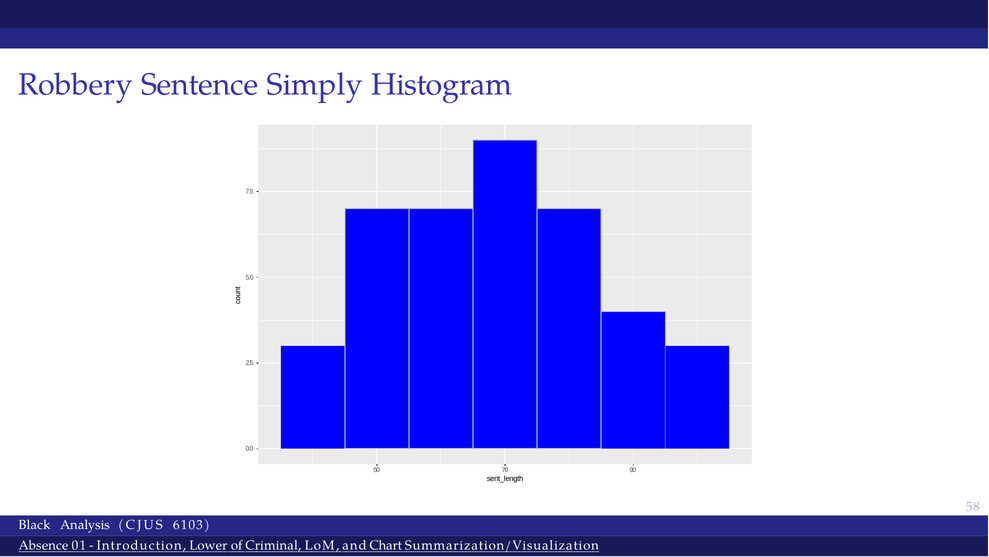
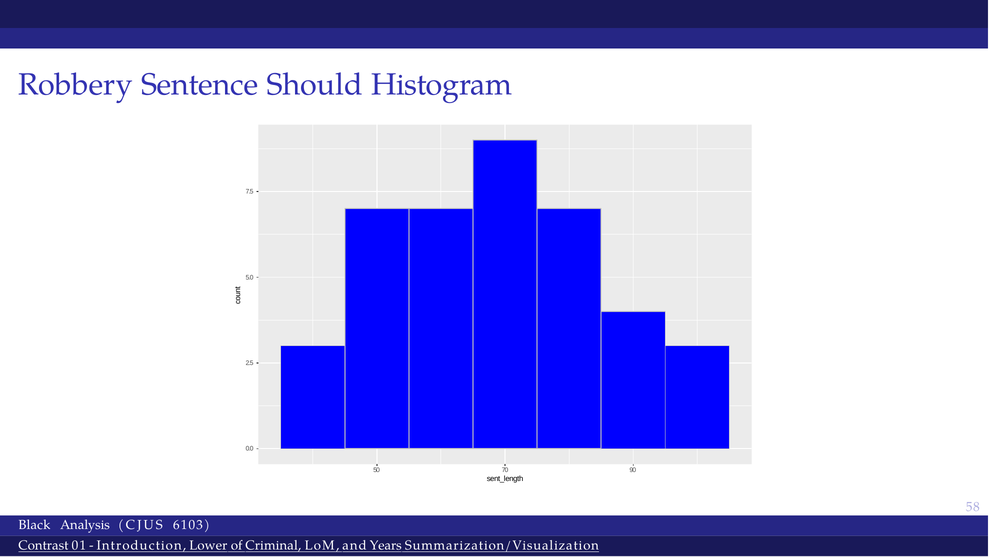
Simply: Simply -> Should
Absence: Absence -> Contrast
Chart: Chart -> Years
